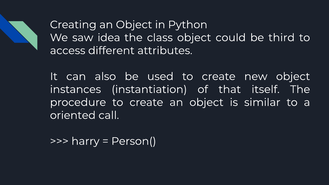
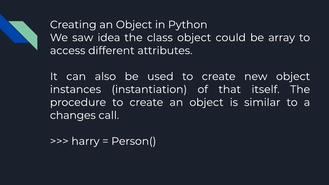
third: third -> array
oriented: oriented -> changes
